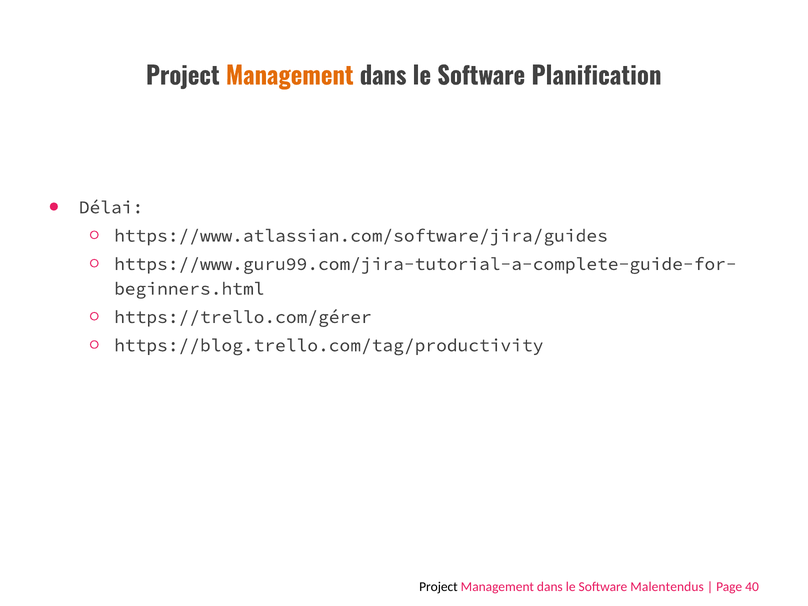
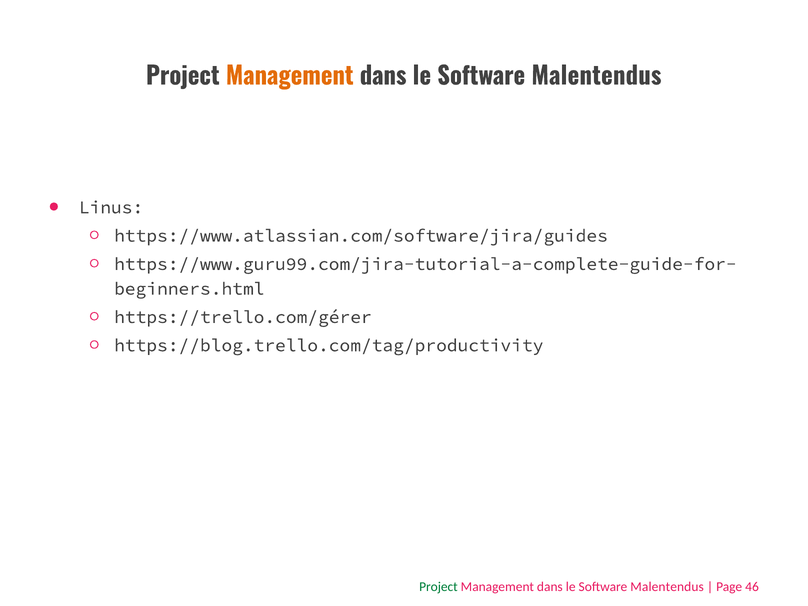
Planification at (596, 76): Planification -> Malentendus
Délai: Délai -> Linus
Project at (438, 587) colour: black -> green
40: 40 -> 46
